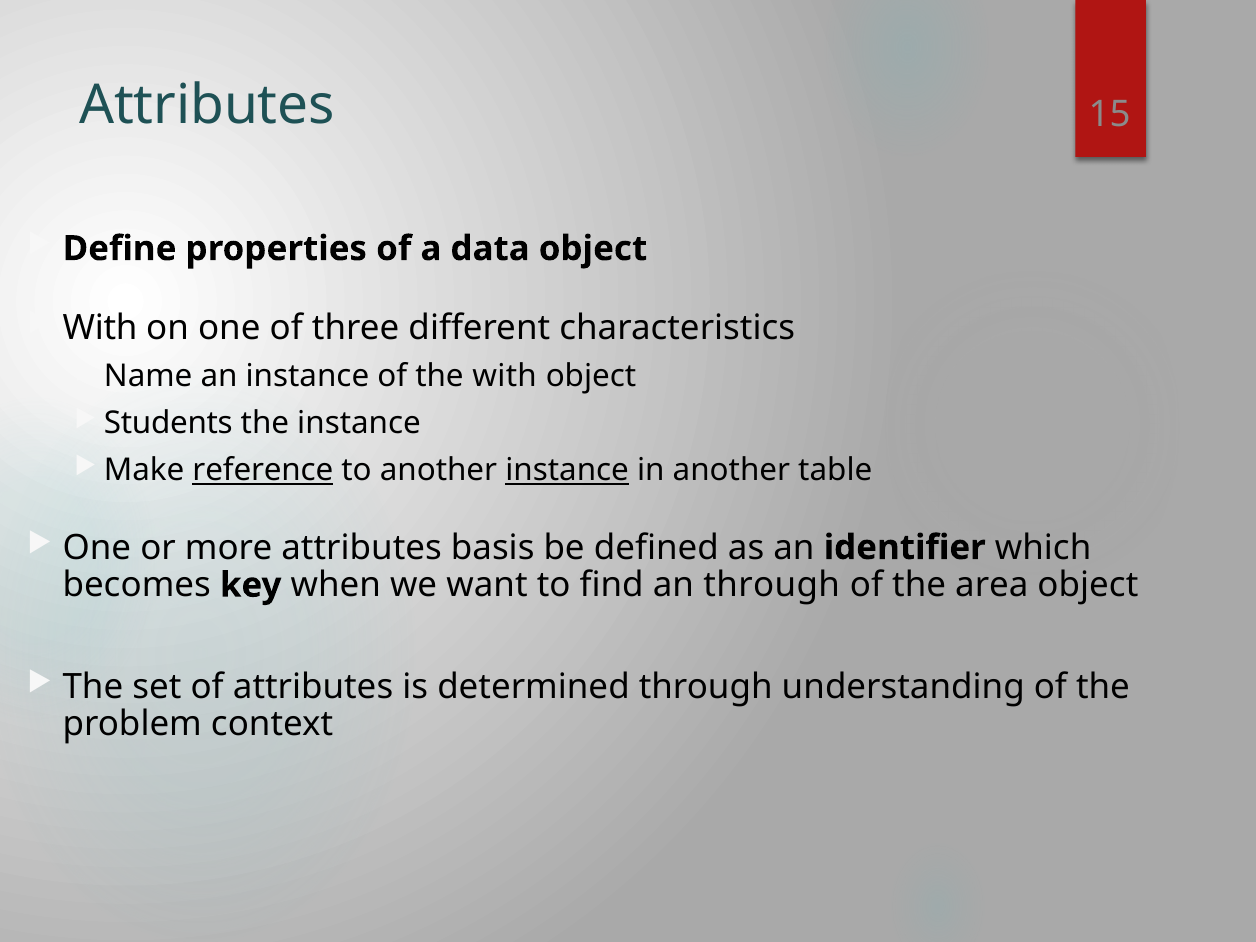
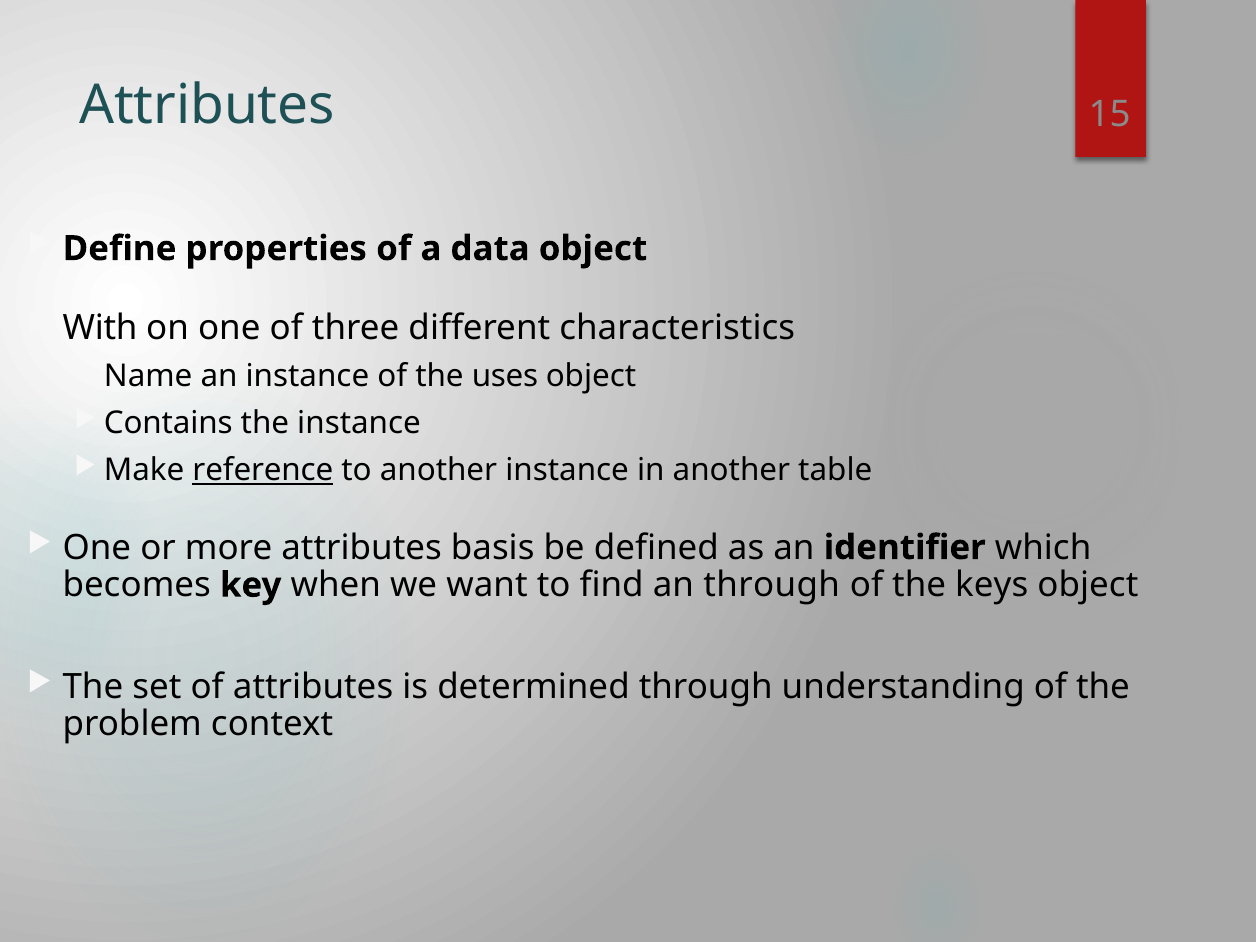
the with: with -> uses
Students: Students -> Contains
instance at (567, 471) underline: present -> none
area: area -> keys
